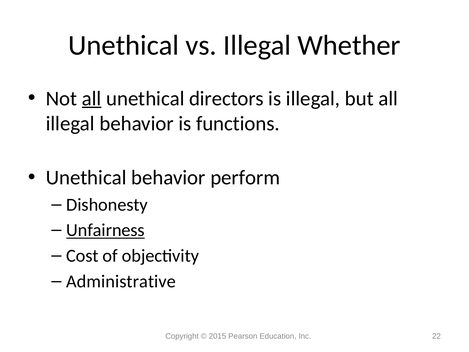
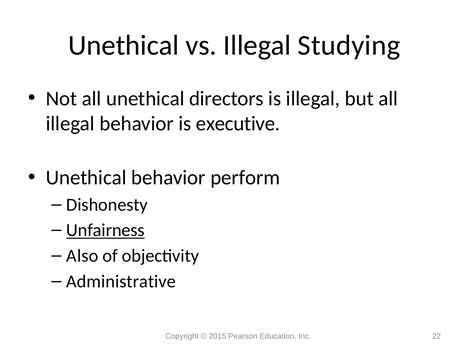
Whether: Whether -> Studying
all at (92, 98) underline: present -> none
functions: functions -> executive
Cost: Cost -> Also
